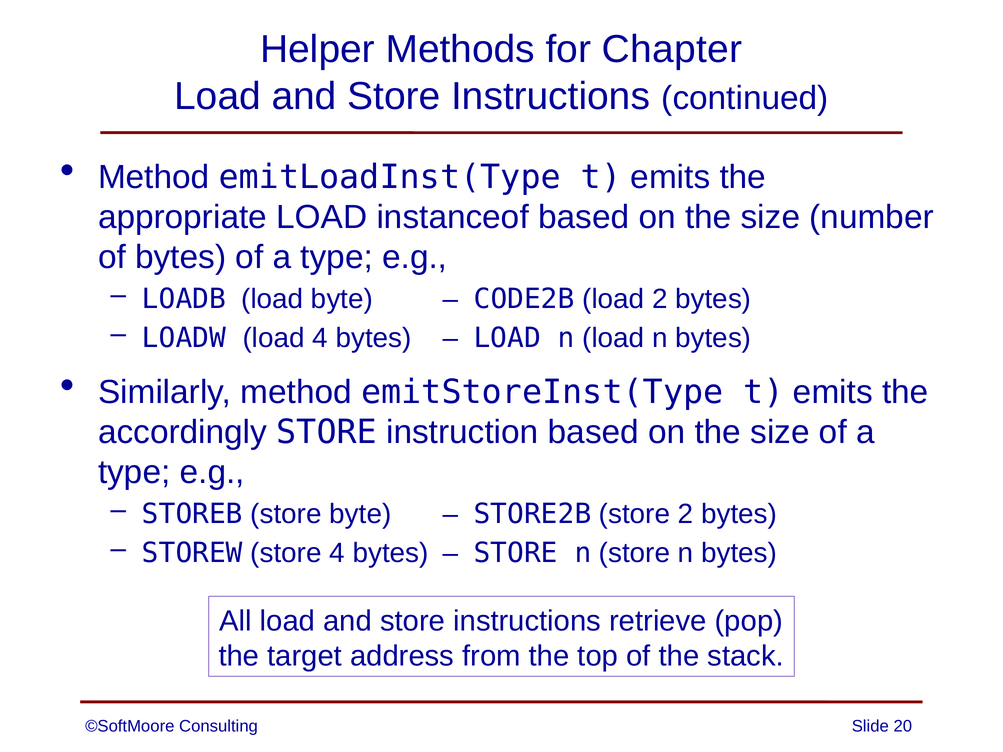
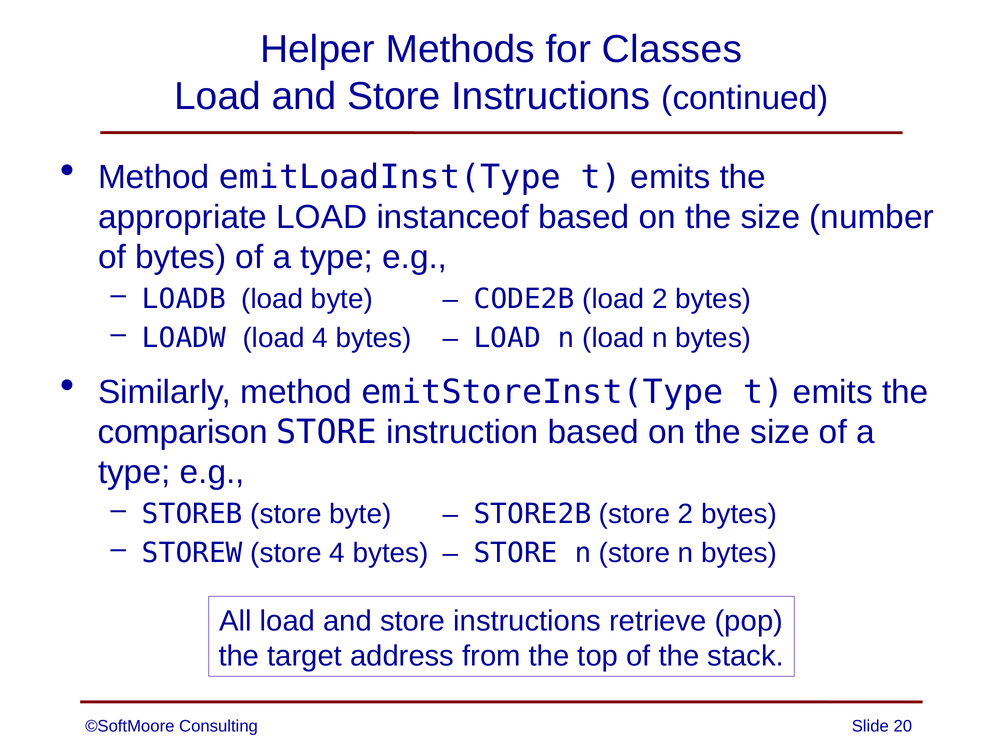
Chapter: Chapter -> Classes
accordingly: accordingly -> comparison
